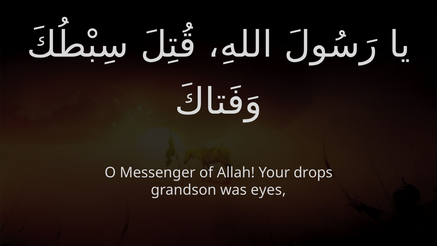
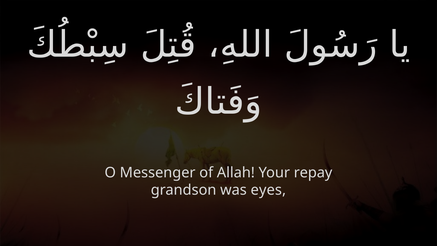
drops: drops -> repay
